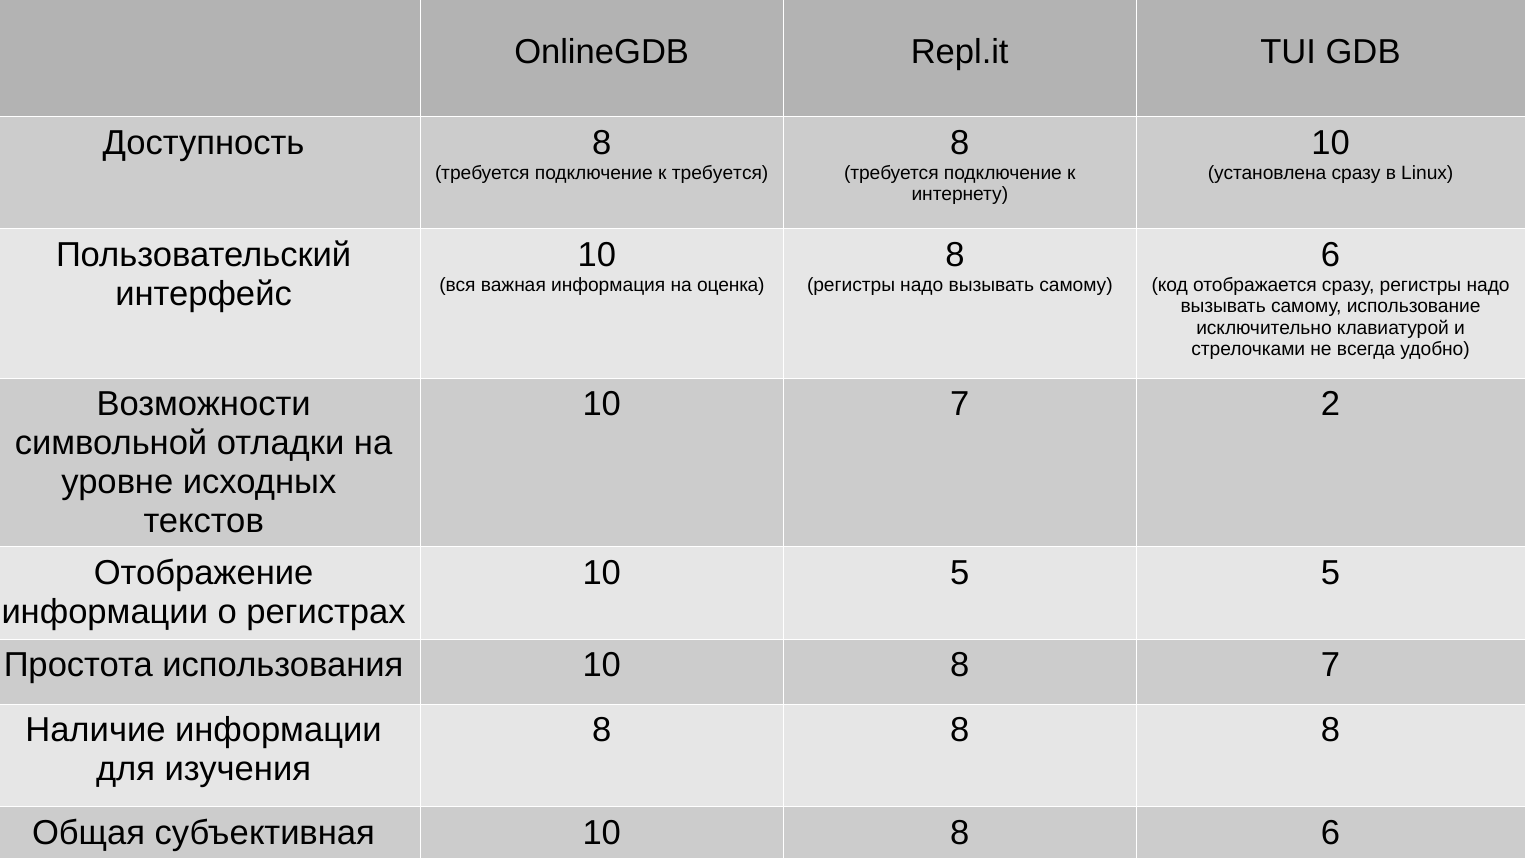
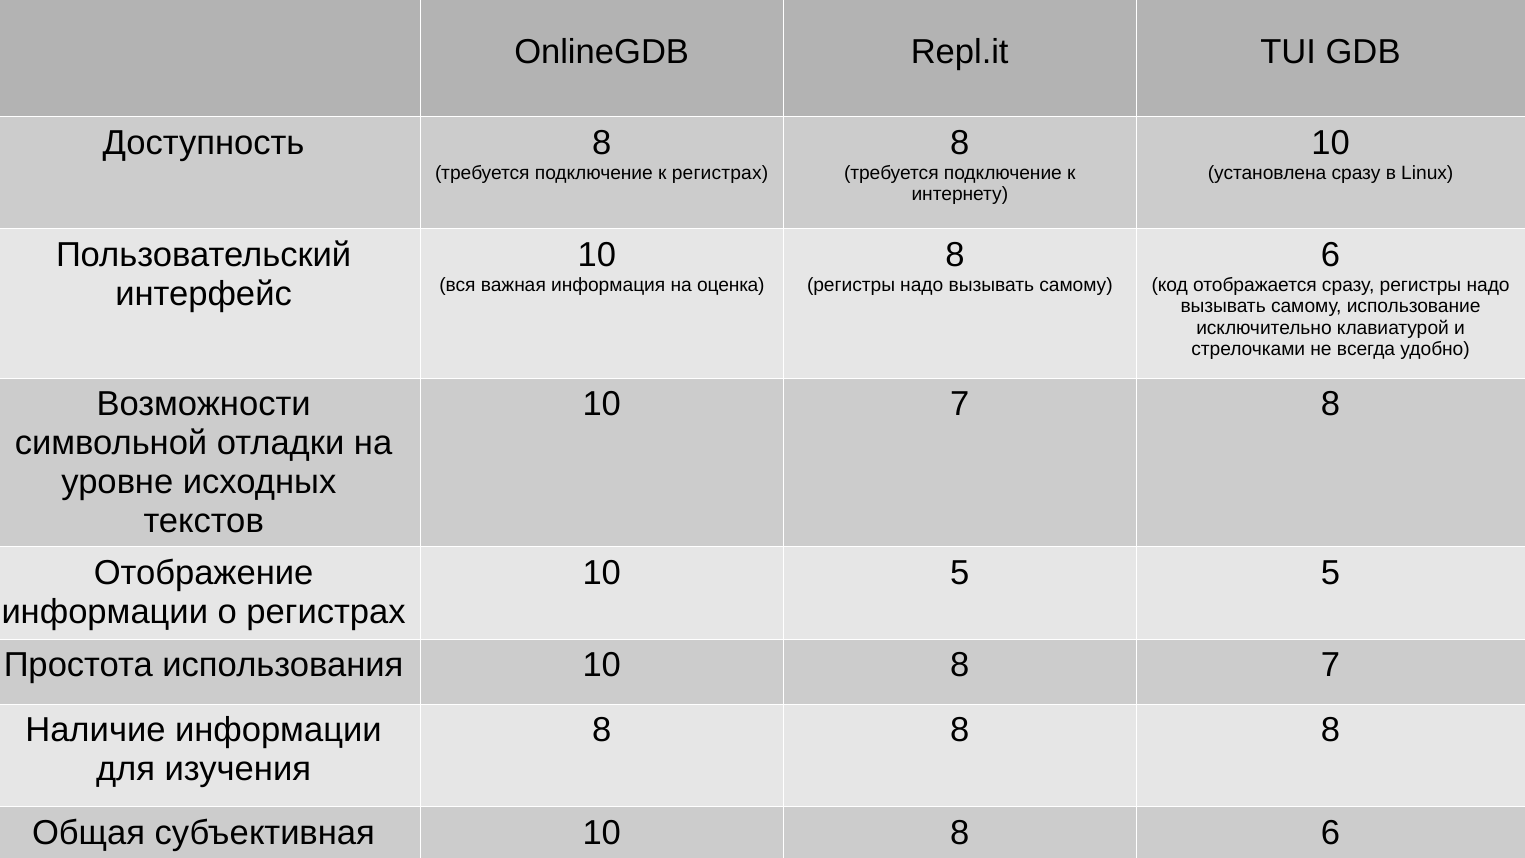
к требуется: требуется -> регистрах
7 2: 2 -> 8
